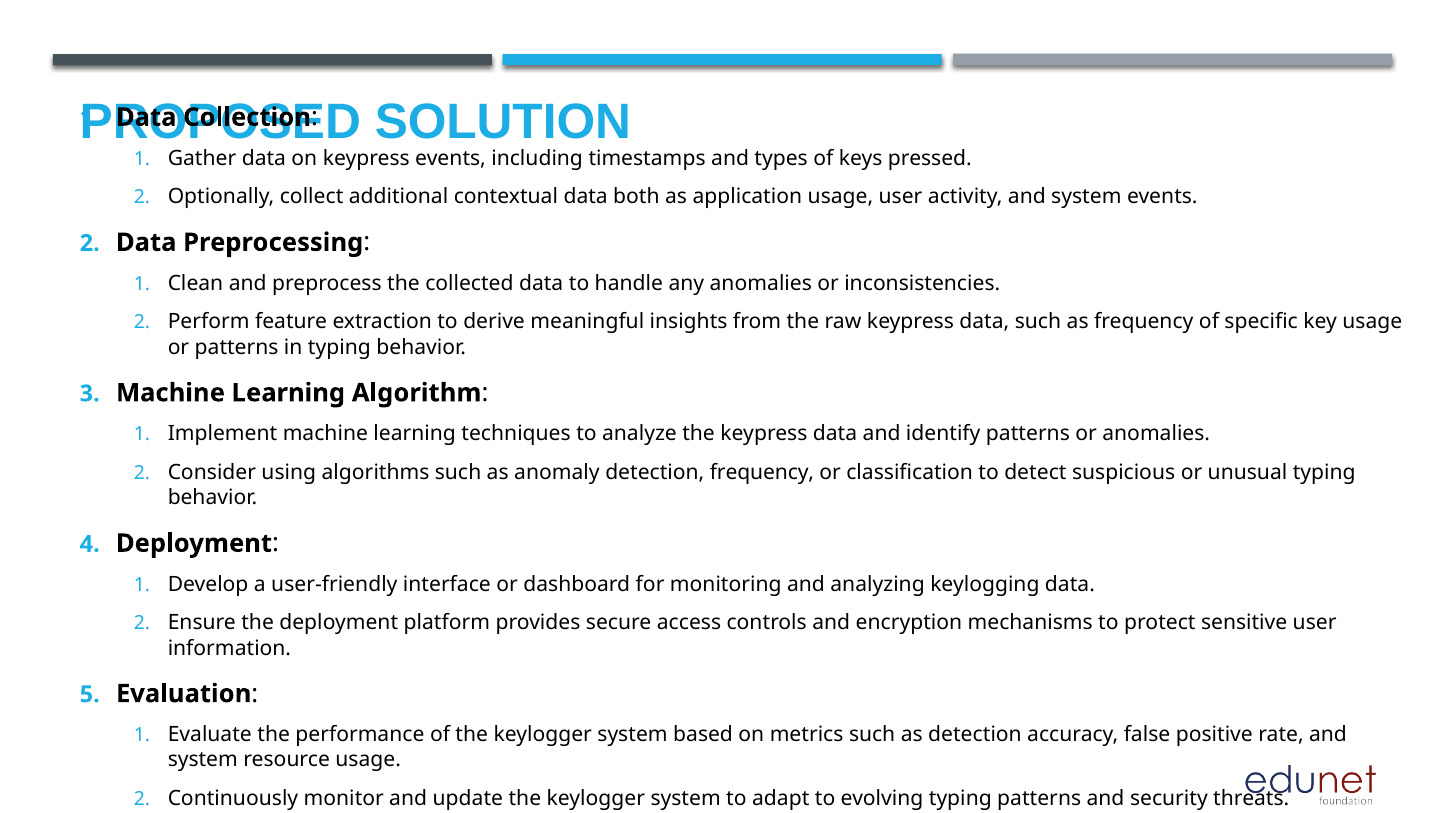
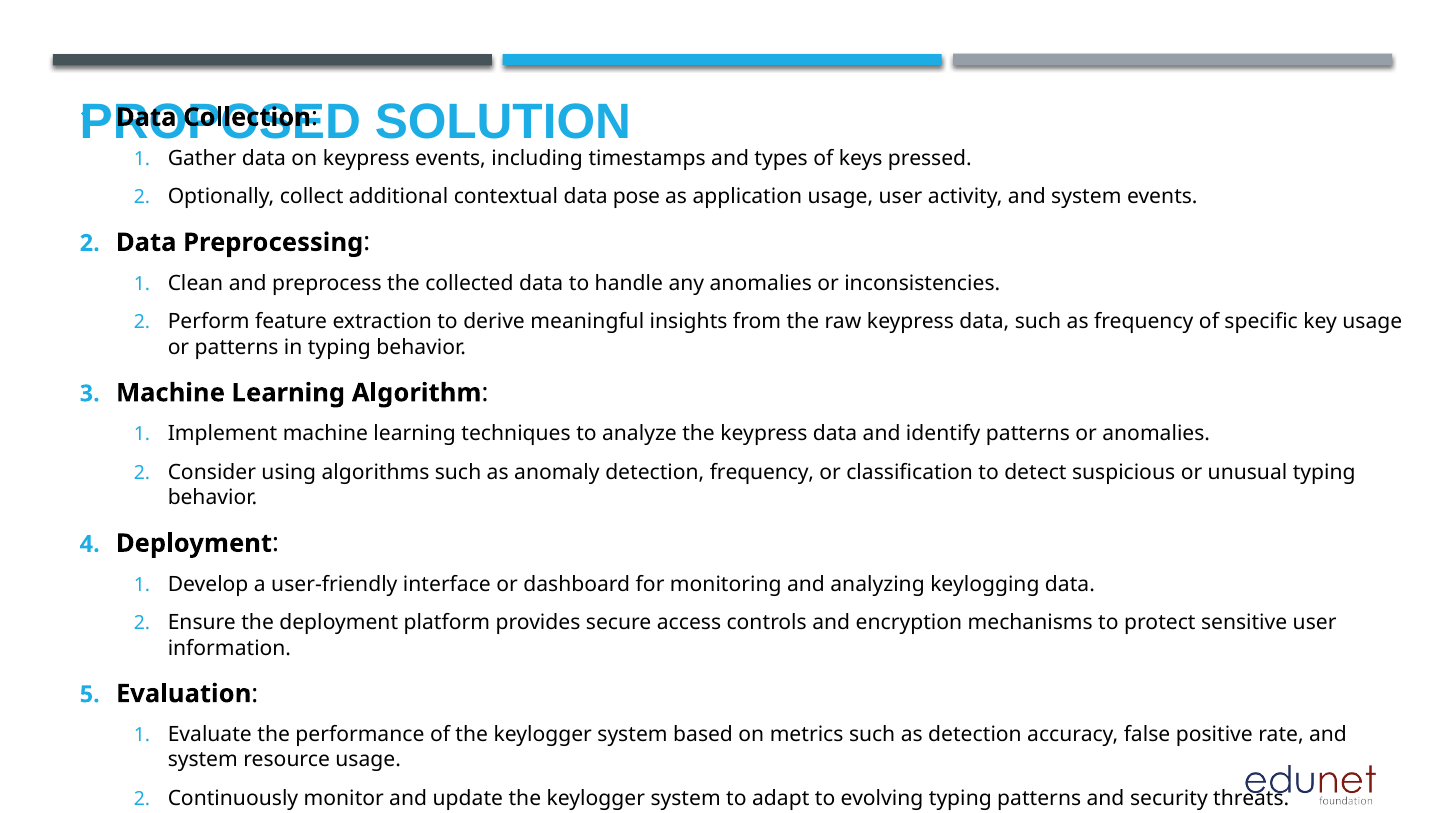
both: both -> pose
